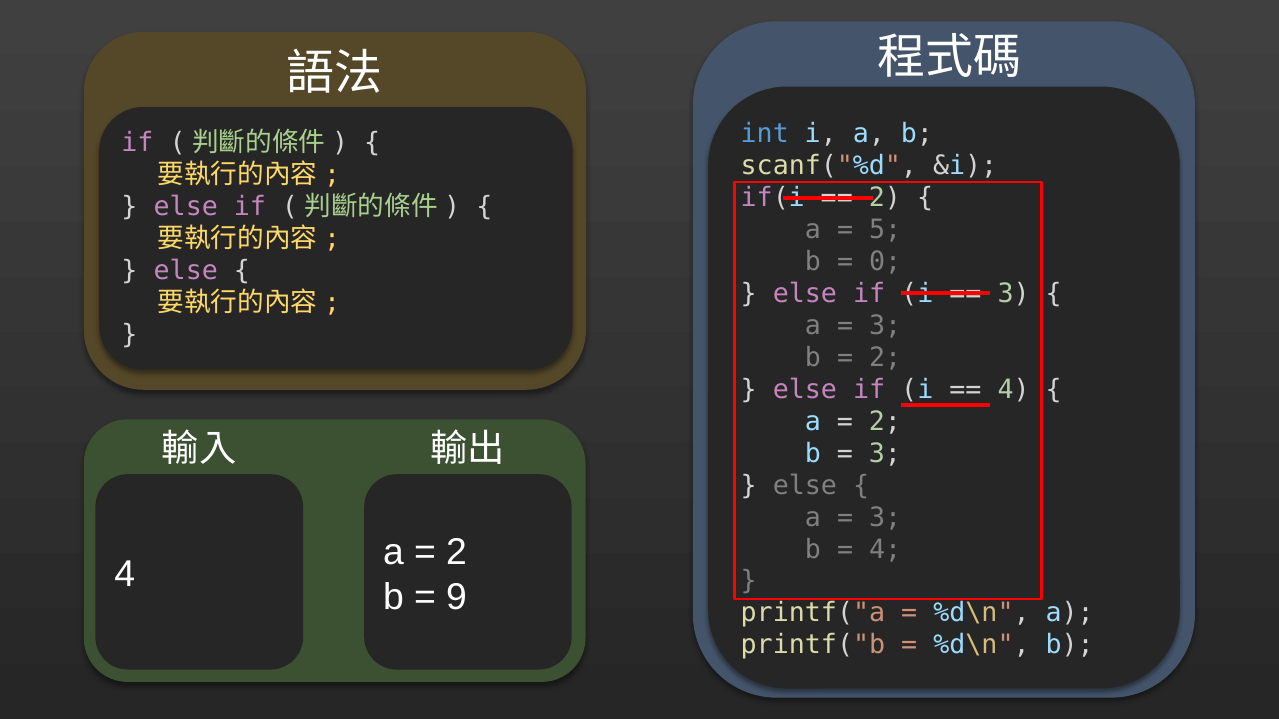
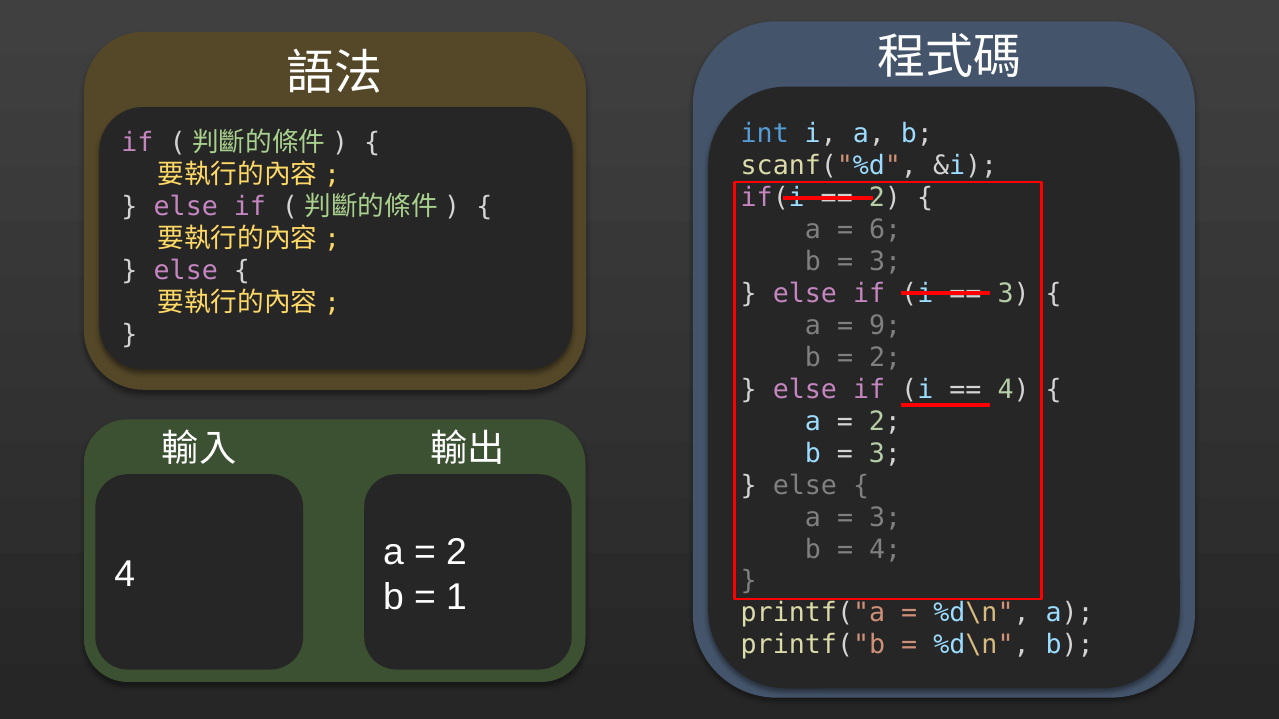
5: 5 -> 6
0 at (885, 262): 0 -> 3
3 at (885, 326): 3 -> 9
9: 9 -> 1
